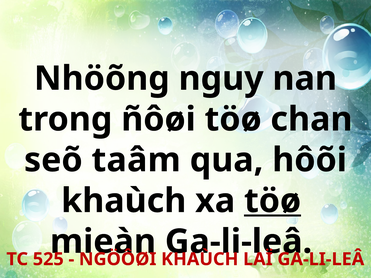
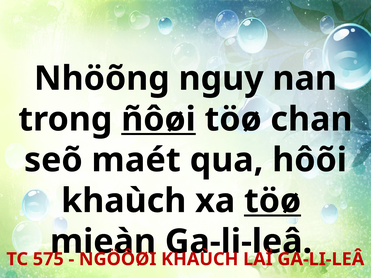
ñôøi underline: none -> present
taâm: taâm -> maét
525: 525 -> 575
